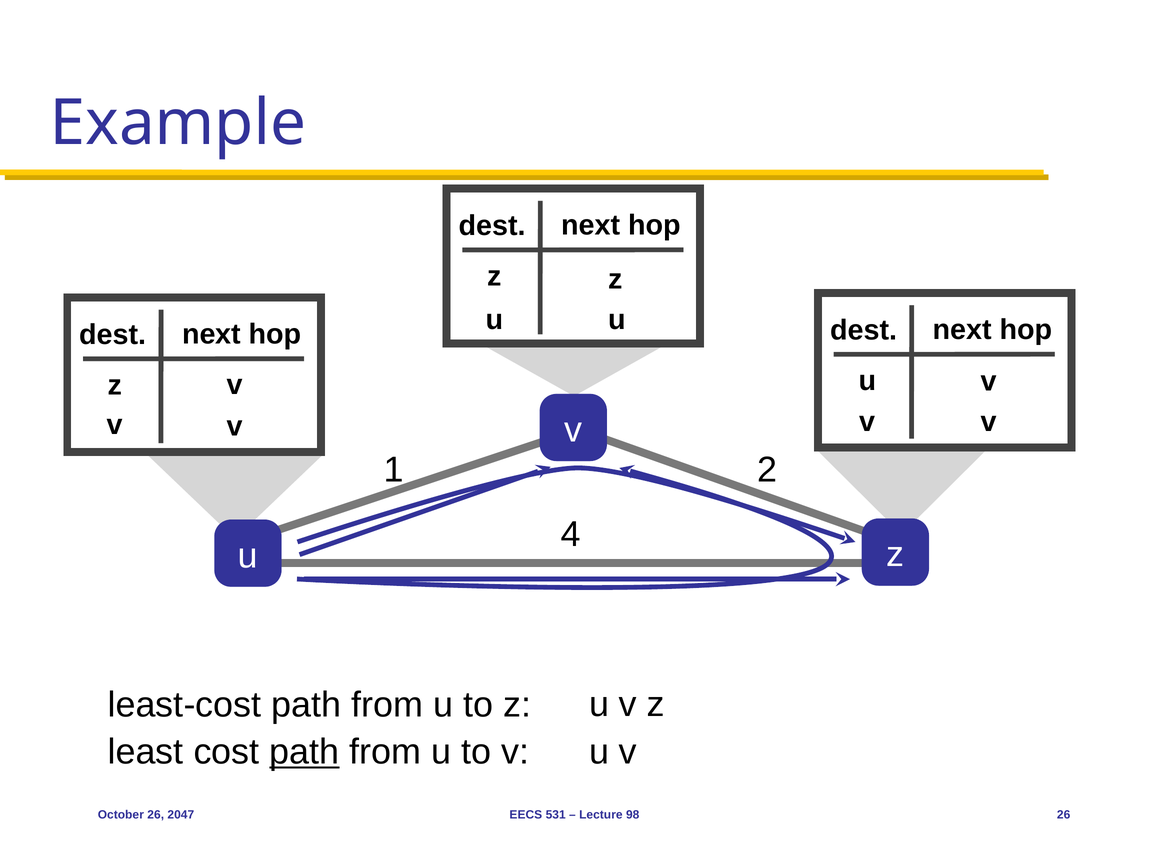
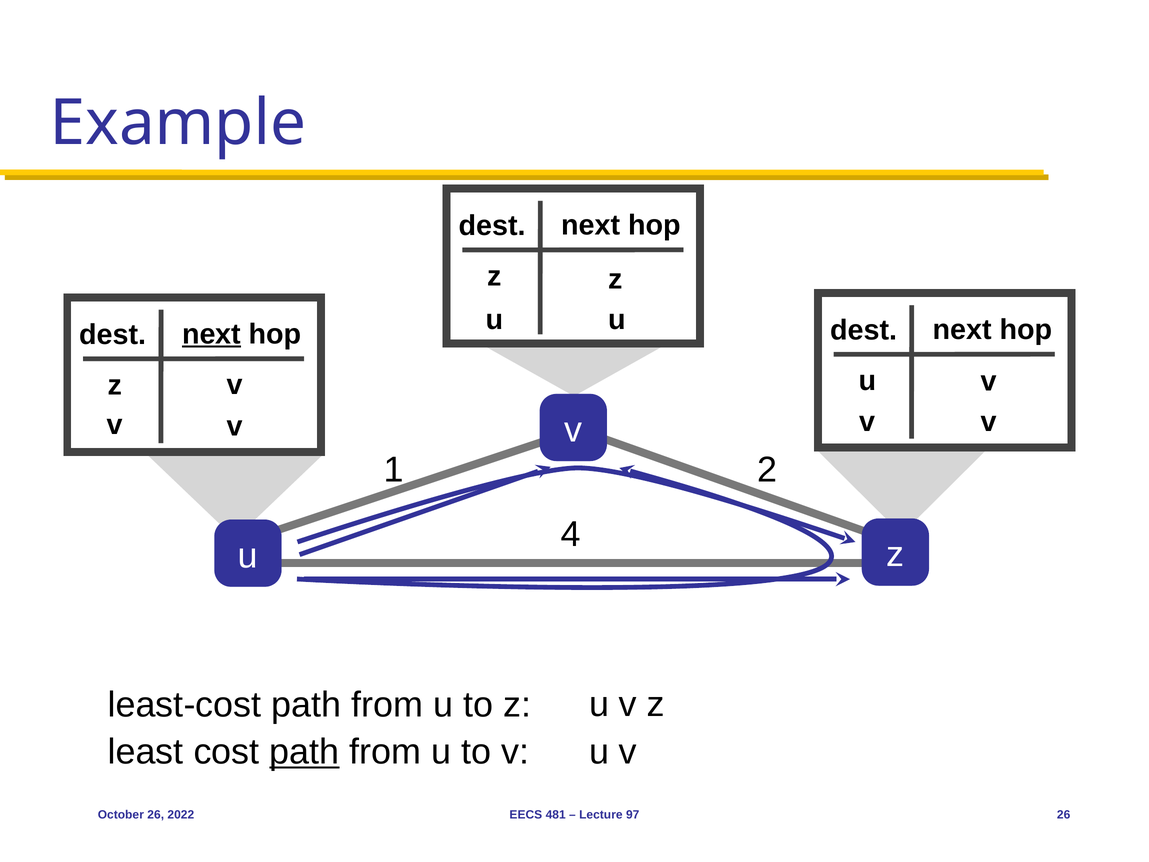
next at (212, 334) underline: none -> present
2047: 2047 -> 2022
531: 531 -> 481
98: 98 -> 97
